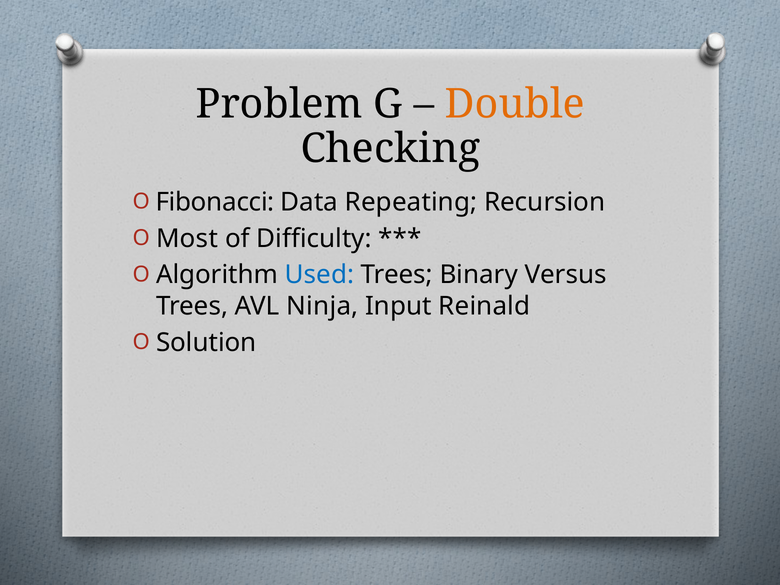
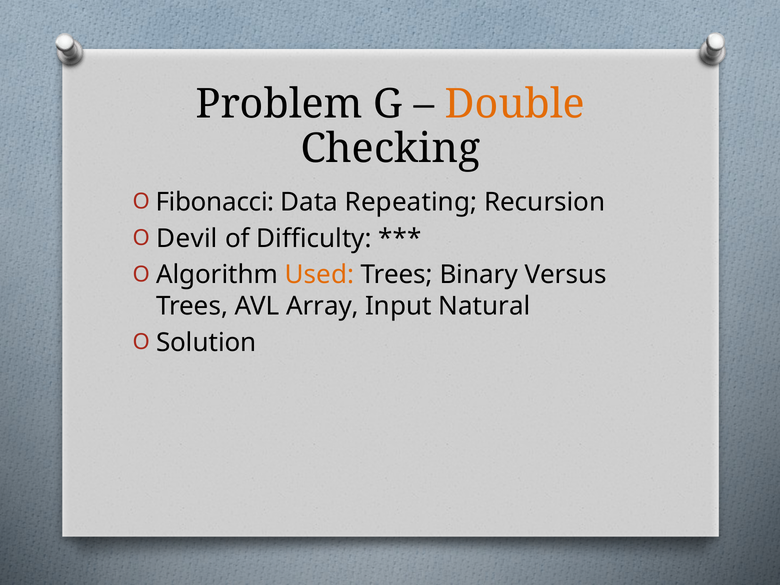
Most: Most -> Devil
Used colour: blue -> orange
Ninja: Ninja -> Array
Reinald: Reinald -> Natural
